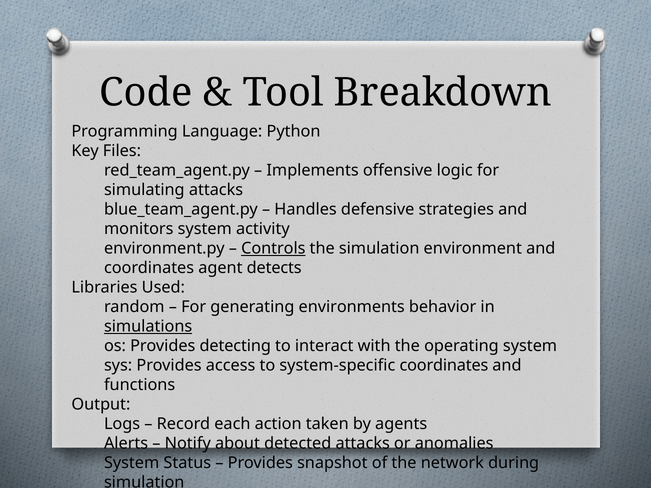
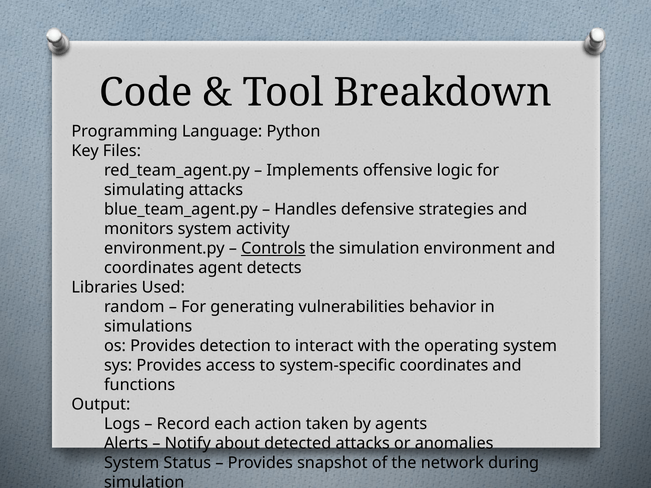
environments: environments -> vulnerabilities
simulations underline: present -> none
detecting: detecting -> detection
